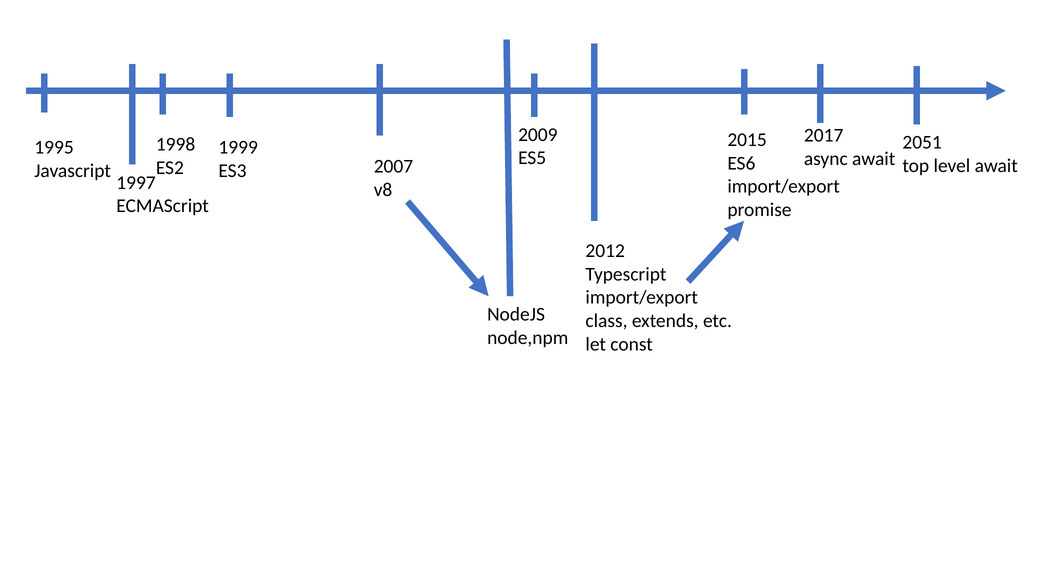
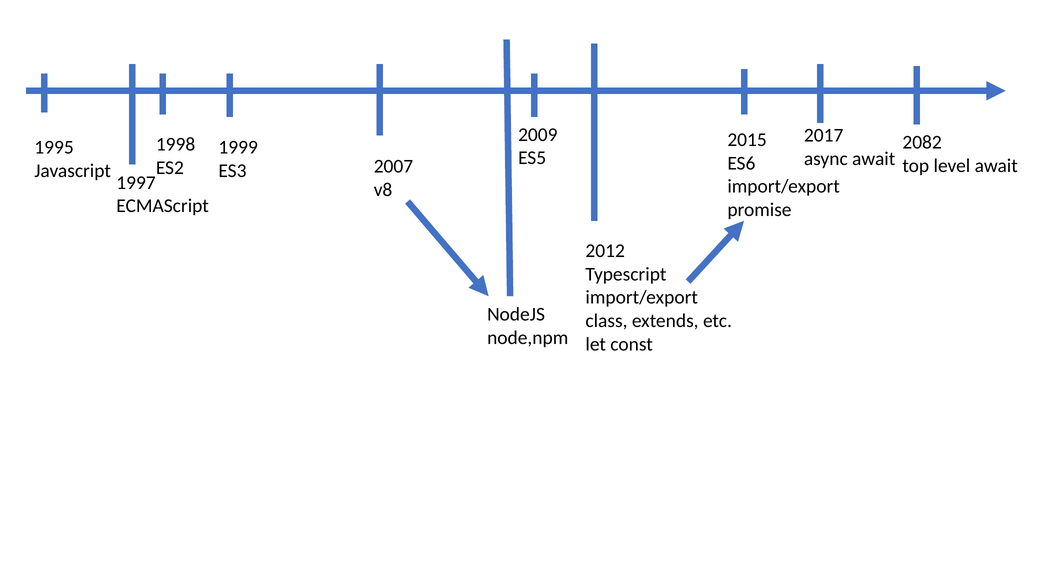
2051: 2051 -> 2082
